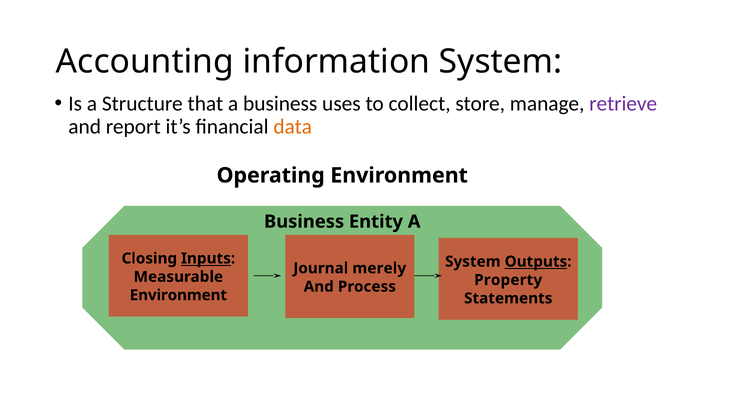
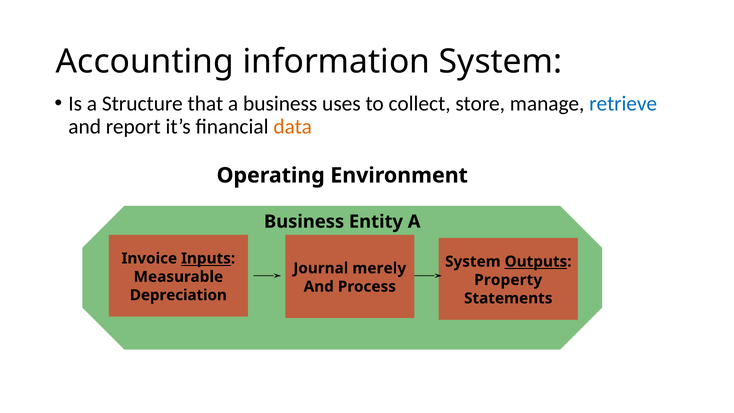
retrieve colour: purple -> blue
Closing: Closing -> Invoice
Environment at (178, 295): Environment -> Depreciation
